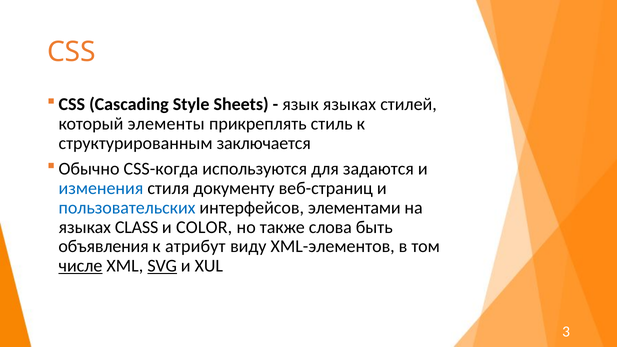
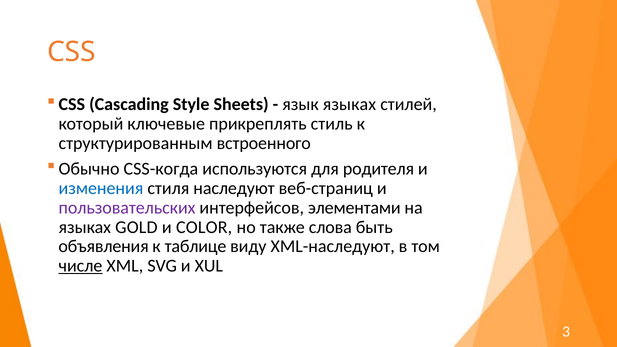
элементы: элементы -> ключевые
заключается: заключается -> встроенного
задаются: задаются -> родителя
документу: документу -> наследуют
пользовательских colour: blue -> purple
CLASS: CLASS -> GOLD
атрибут: атрибут -> таблице
XML-элементов: XML-элементов -> XML-наследуют
SVG underline: present -> none
